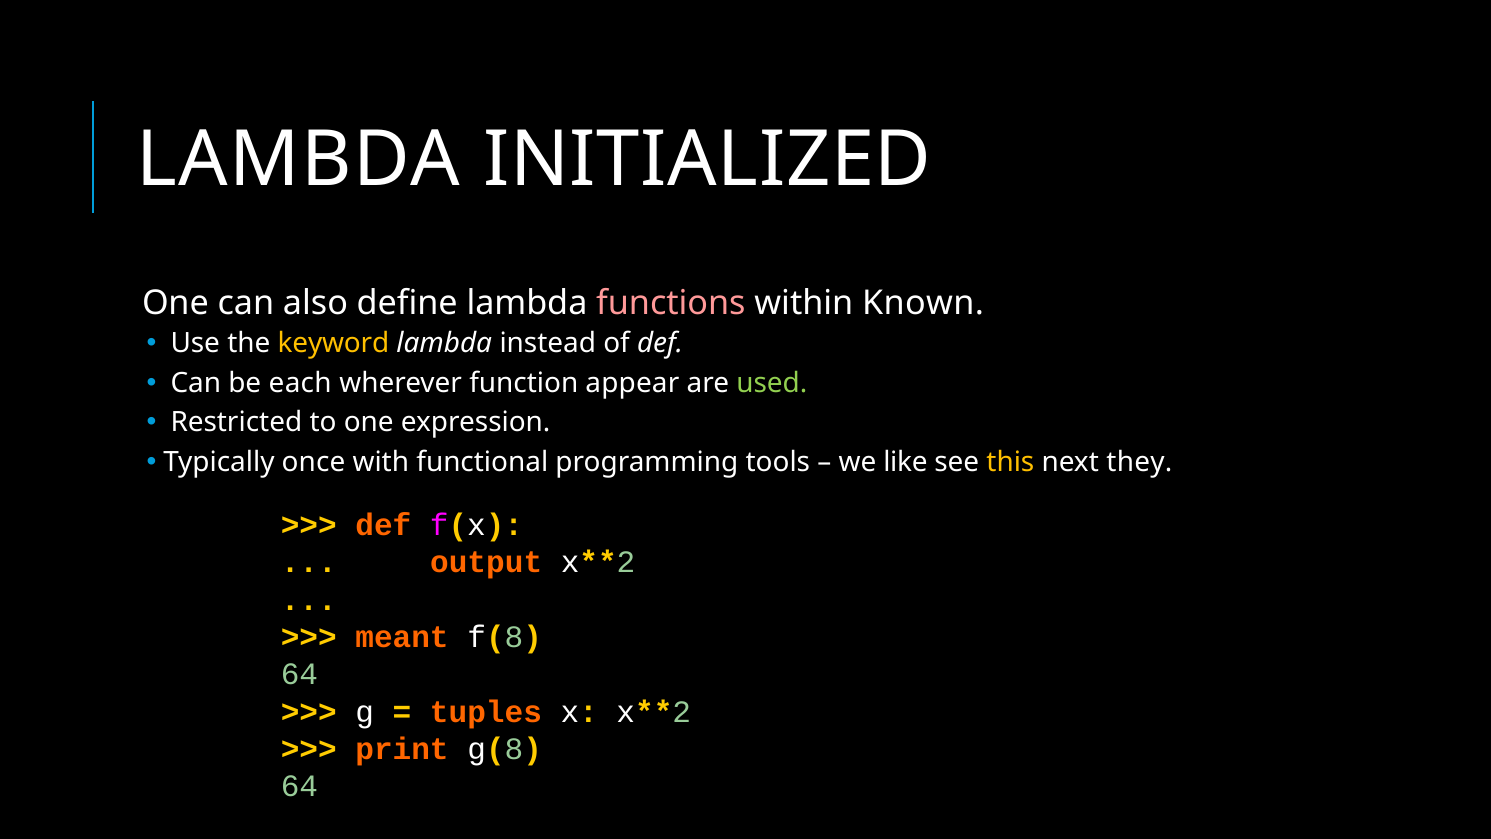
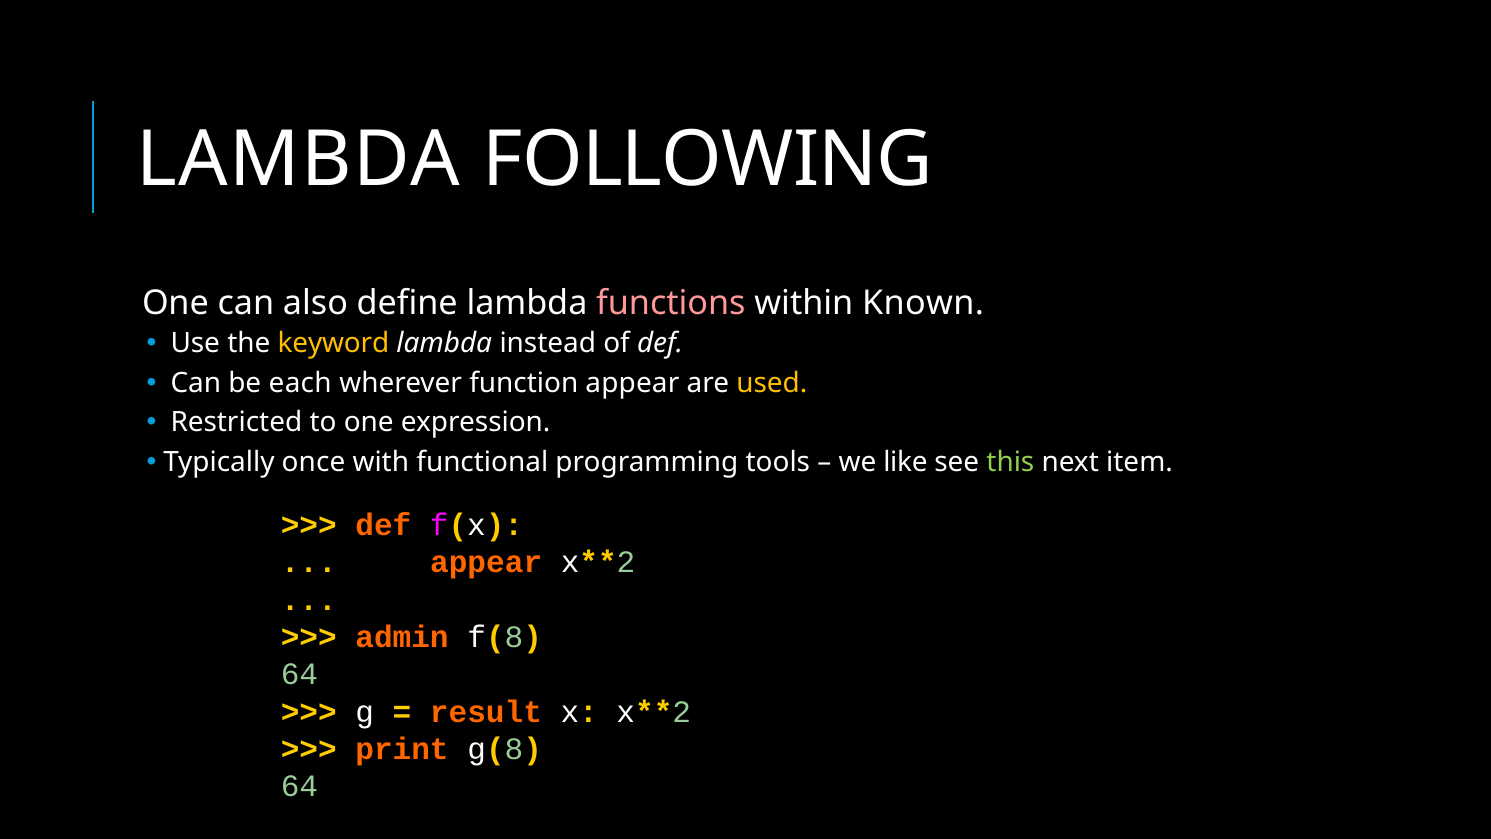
INITIALIZED: INITIALIZED -> FOLLOWING
used colour: light green -> yellow
this colour: yellow -> light green
they: they -> item
output at (486, 562): output -> appear
meant: meant -> admin
tuples: tuples -> result
